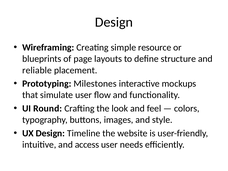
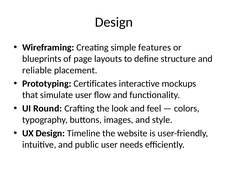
resource: resource -> features
Milestones: Milestones -> Certificates
access: access -> public
